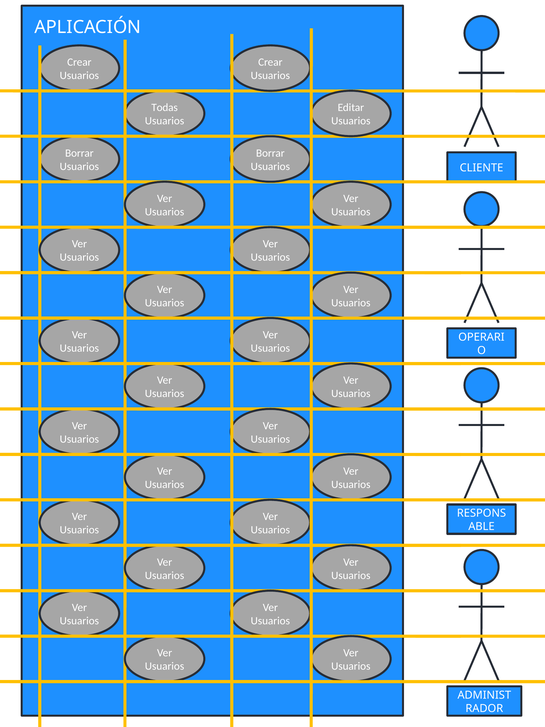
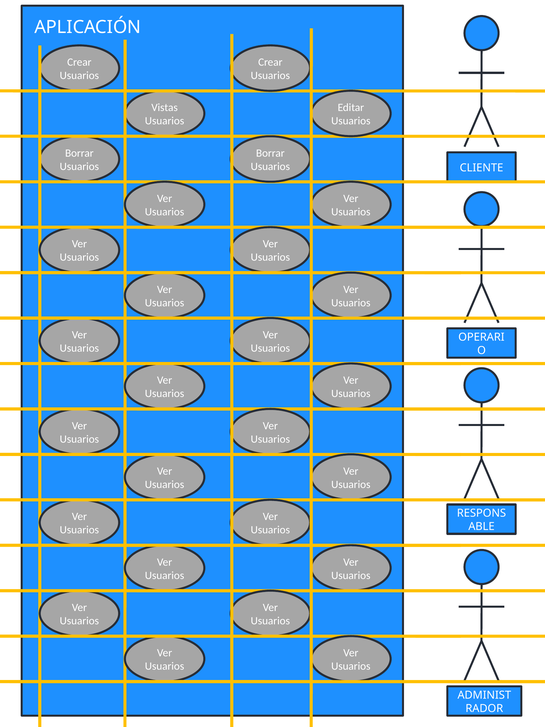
Todas: Todas -> Vistas
